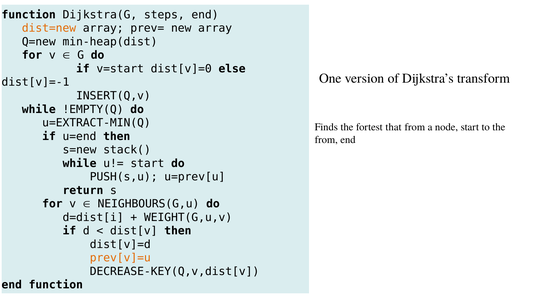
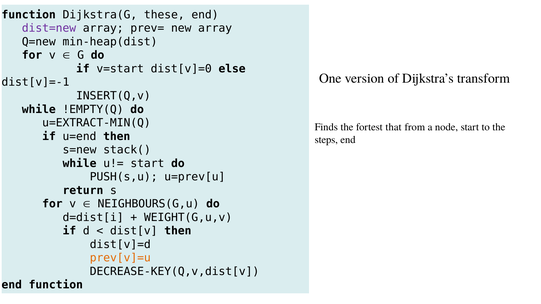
steps: steps -> these
dist=new colour: orange -> purple
from at (326, 140): from -> steps
